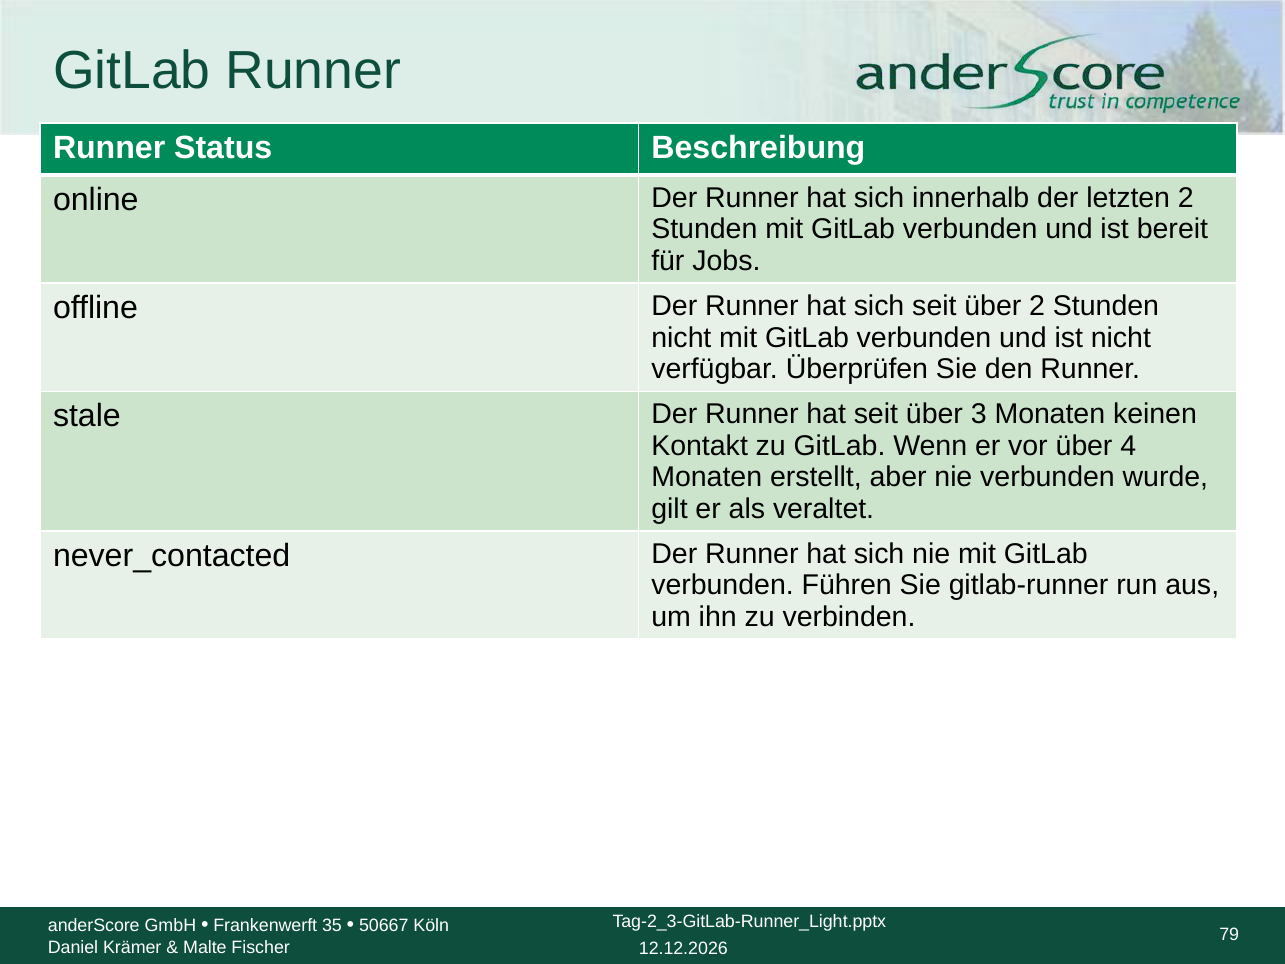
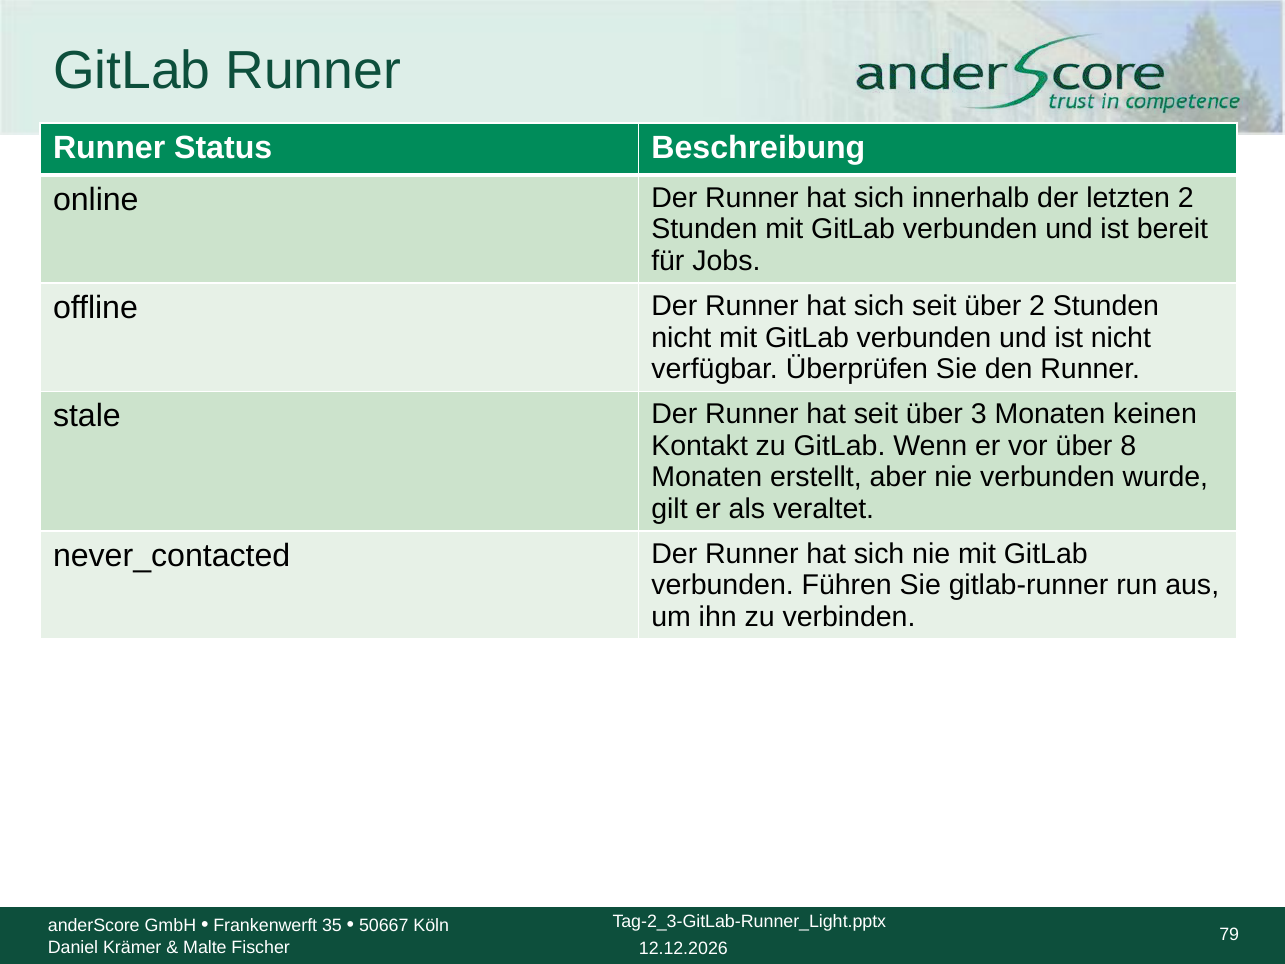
4: 4 -> 8
